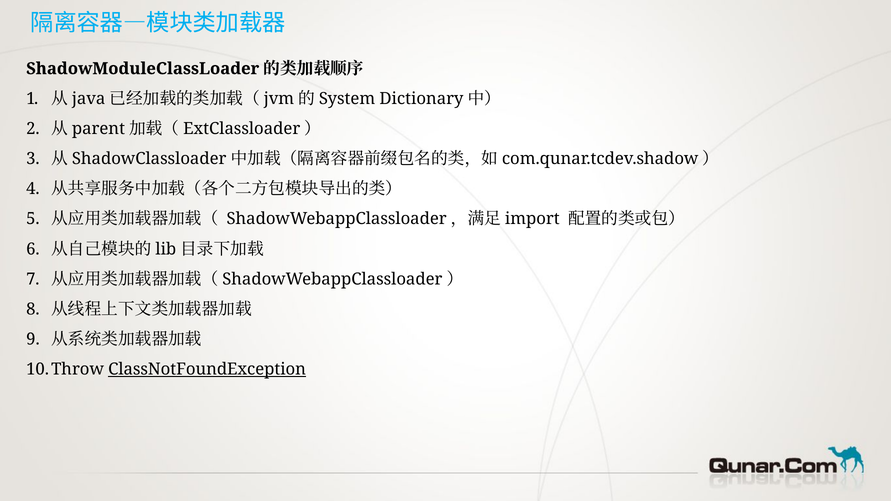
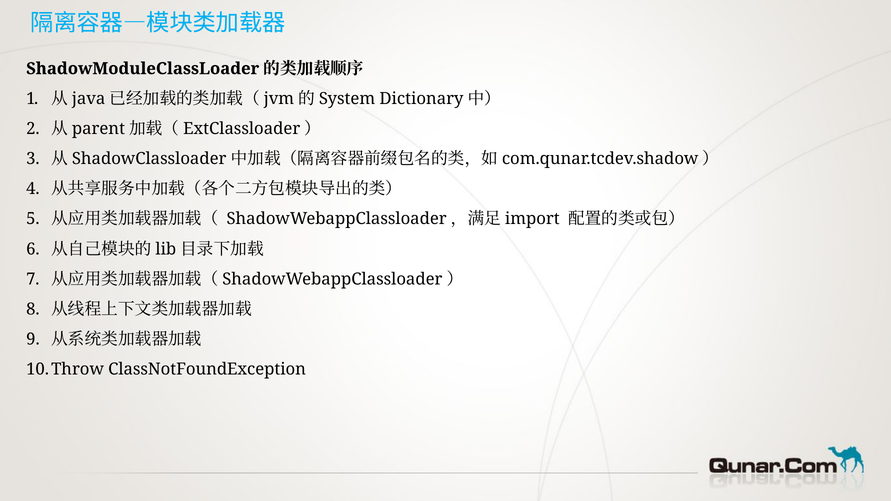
ClassNotFoundException underline: present -> none
